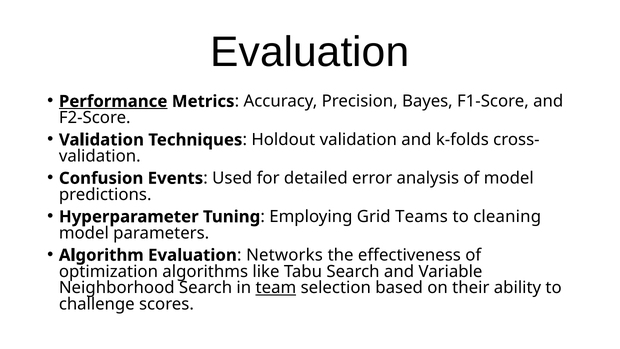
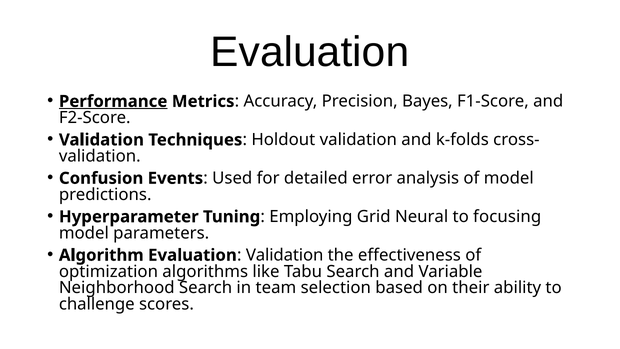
Teams: Teams -> Neural
cleaning: cleaning -> focusing
Networks at (285, 255): Networks -> Validation
team underline: present -> none
